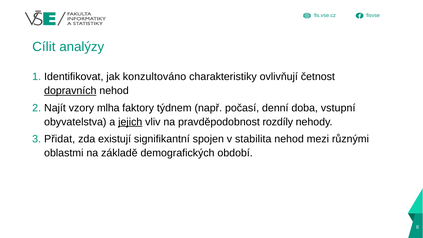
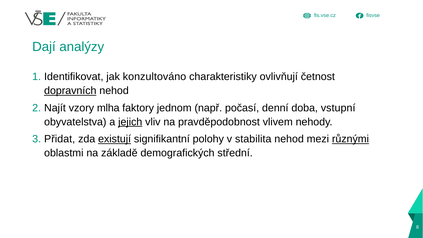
Cílit: Cílit -> Dají
týdnem: týdnem -> jednom
rozdíly: rozdíly -> vlivem
existují underline: none -> present
spojen: spojen -> polohy
různými underline: none -> present
období: období -> střední
